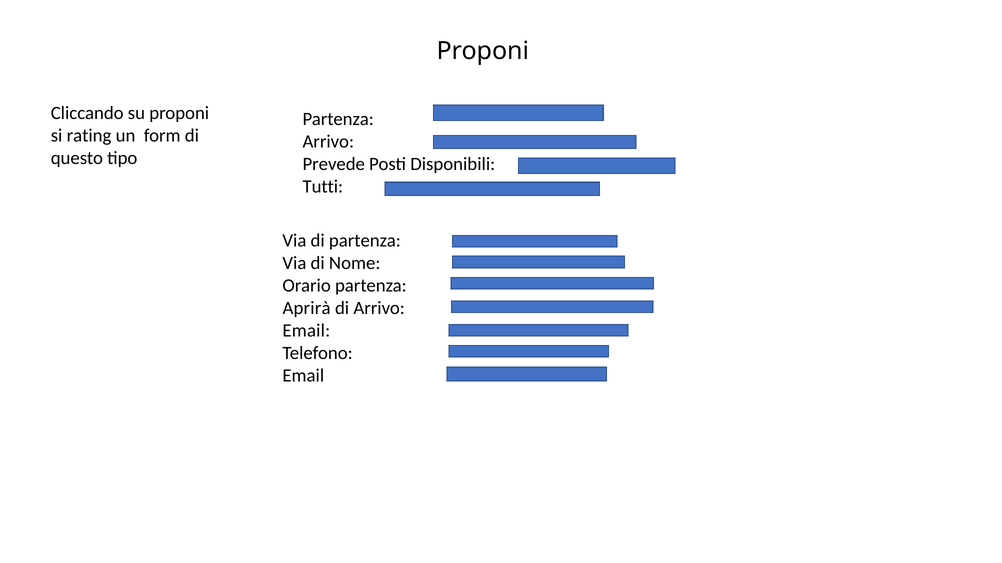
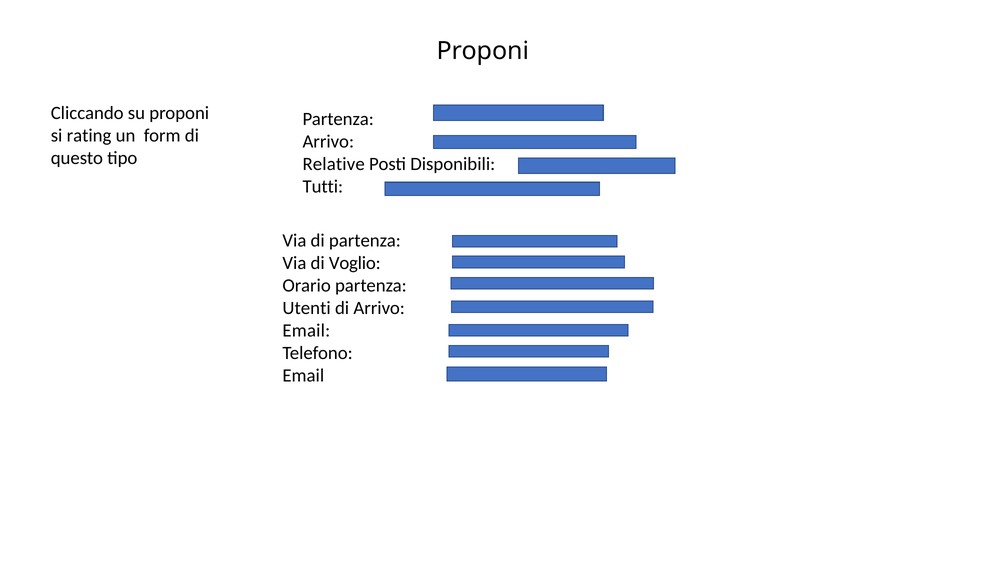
Prevede: Prevede -> Relative
Nome: Nome -> Voglio
Aprirà: Aprirà -> Utenti
